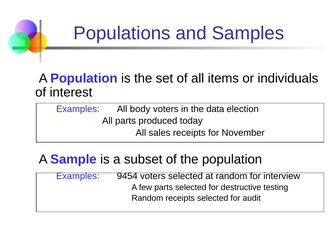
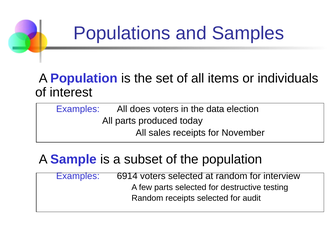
body: body -> does
9454: 9454 -> 6914
